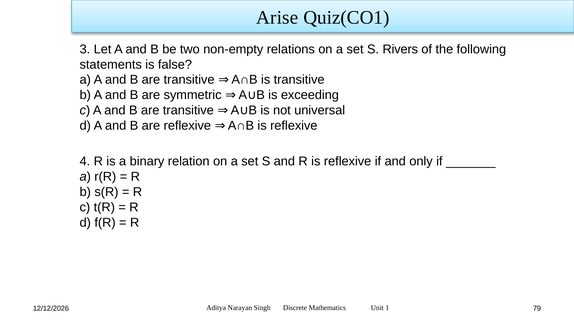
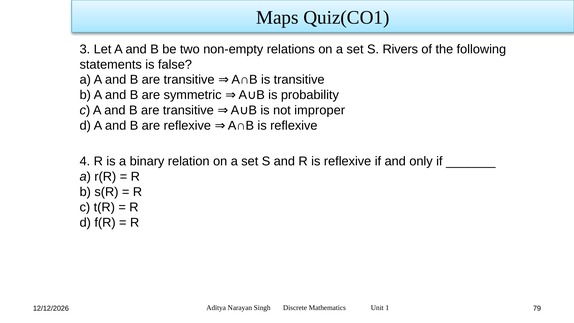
Arise: Arise -> Maps
exceeding: exceeding -> probability
universal: universal -> improper
